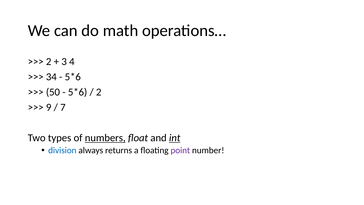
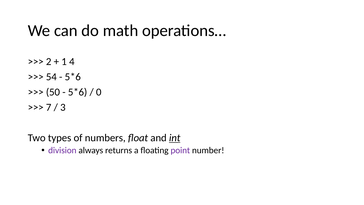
3: 3 -> 1
34: 34 -> 54
2 at (99, 92): 2 -> 0
9: 9 -> 7
7: 7 -> 3
numbers underline: present -> none
division colour: blue -> purple
